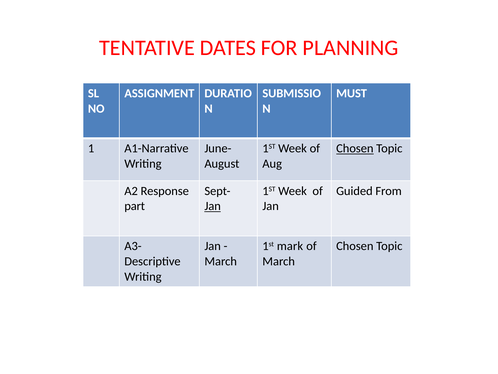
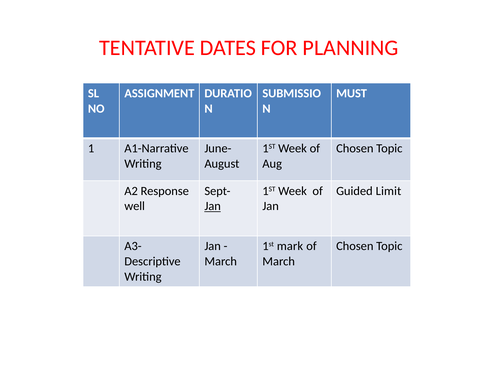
Chosen at (355, 148) underline: present -> none
From: From -> Limit
part: part -> well
